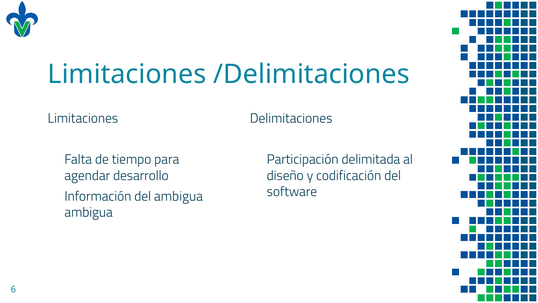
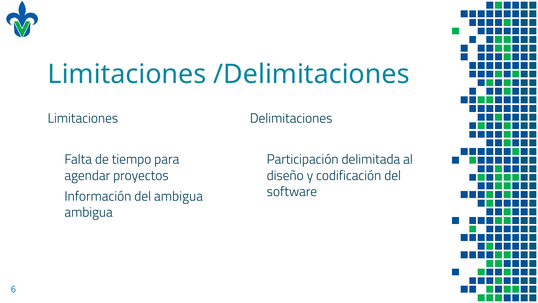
desarrollo: desarrollo -> proyectos
